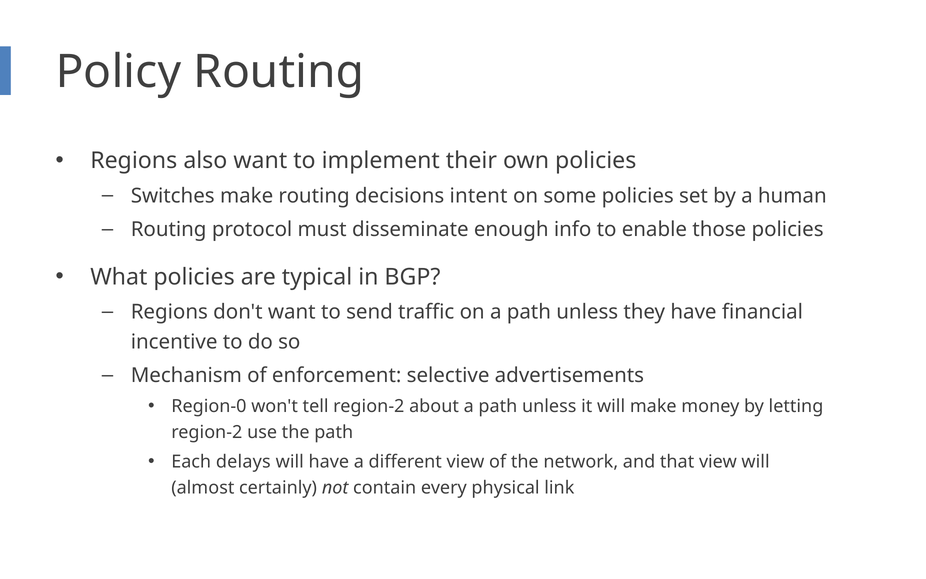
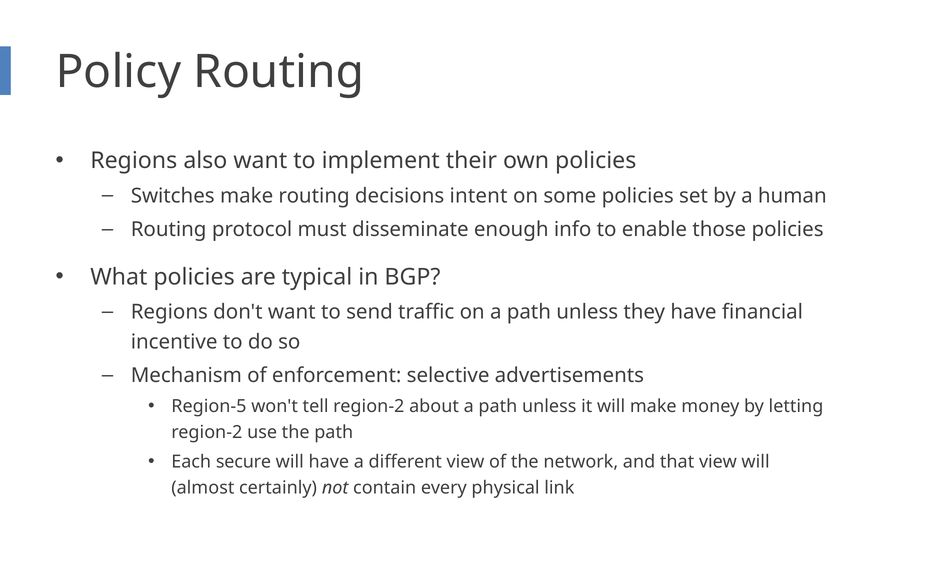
Region-0: Region-0 -> Region-5
delays: delays -> secure
